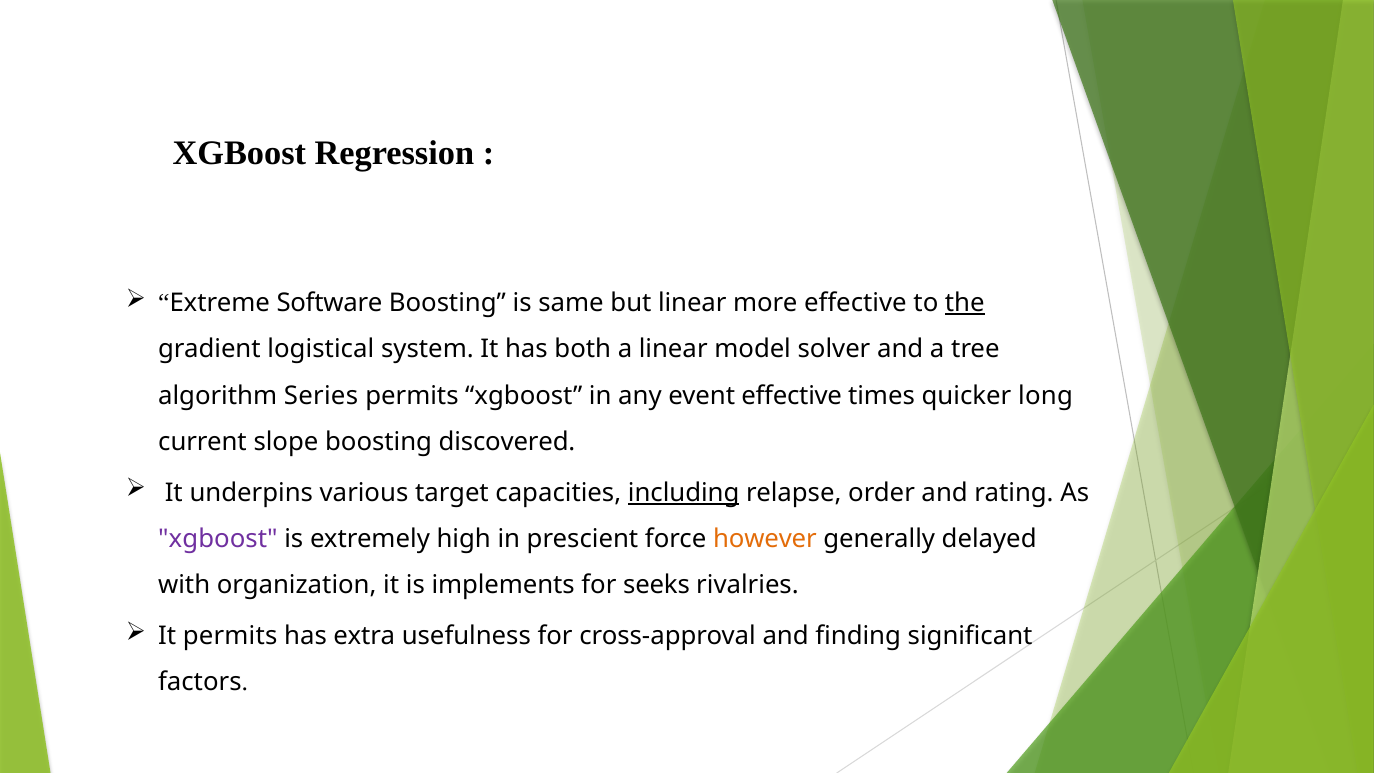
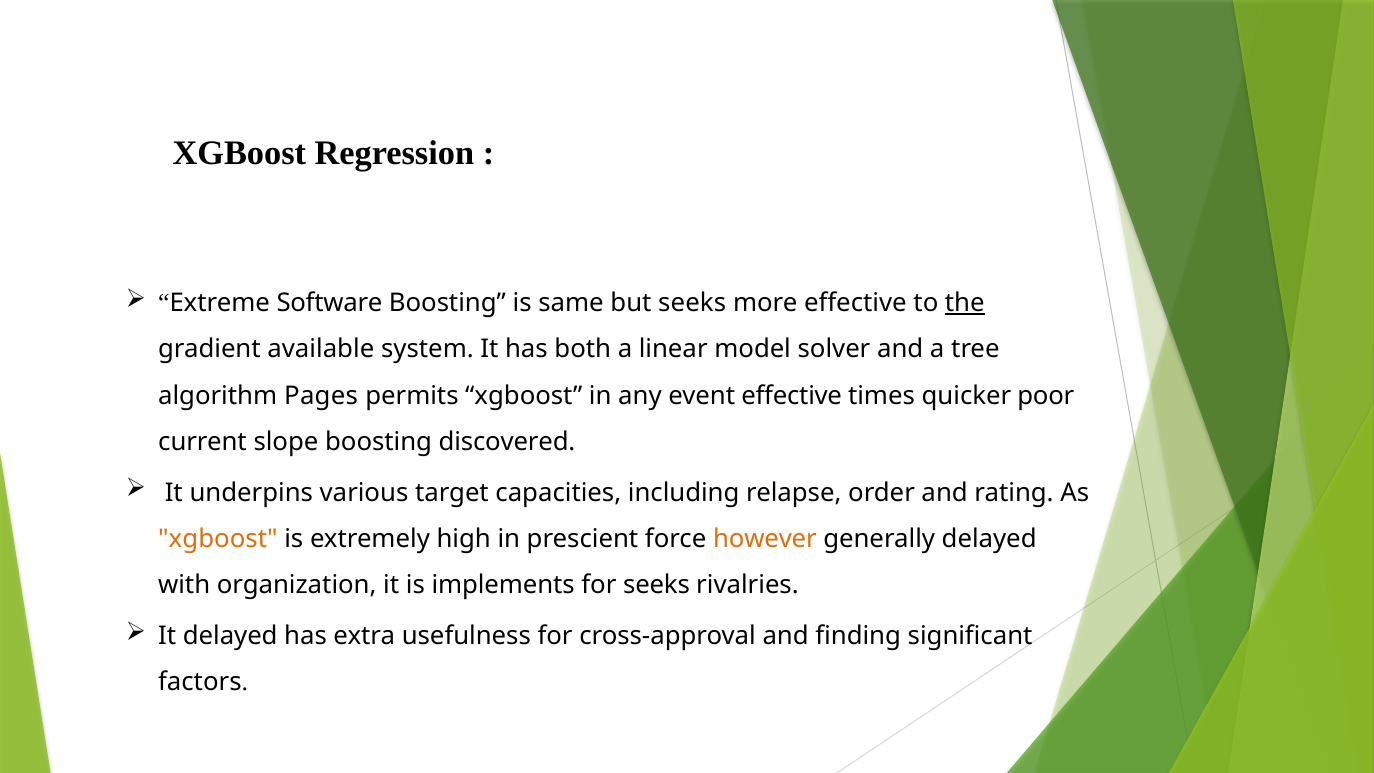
but linear: linear -> seeks
logistical: logistical -> available
Series: Series -> Pages
long: long -> poor
including underline: present -> none
xgboost at (218, 539) colour: purple -> orange
It permits: permits -> delayed
